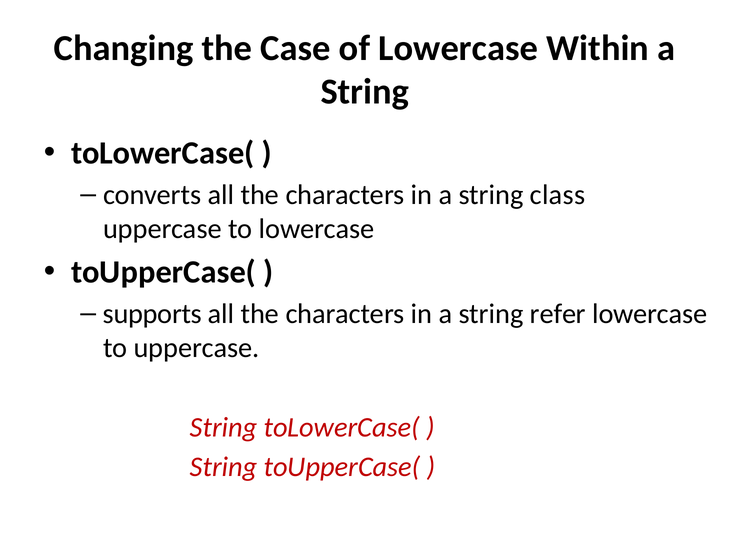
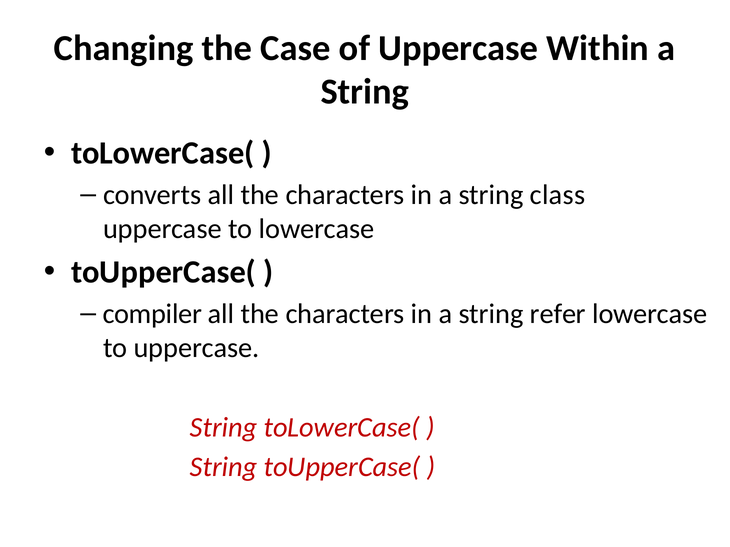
of Lowercase: Lowercase -> Uppercase
supports: supports -> compiler
